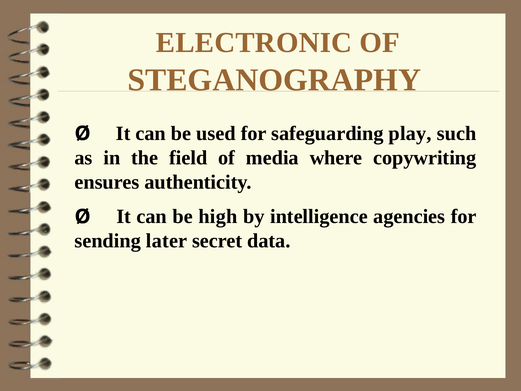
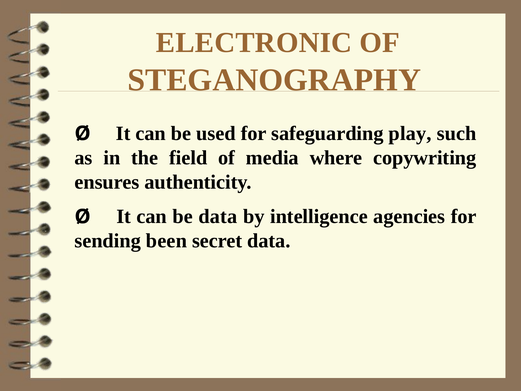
be high: high -> data
later: later -> been
